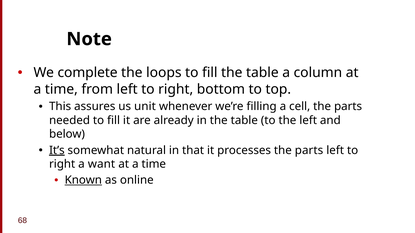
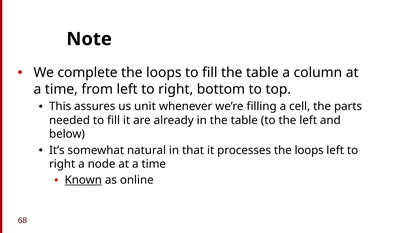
It’s underline: present -> none
processes the parts: parts -> loops
want: want -> node
